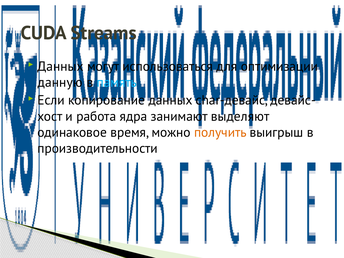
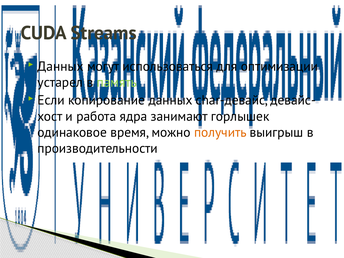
данную: данную -> устарел
память colour: light blue -> light green
выделяют: выделяют -> горлышек
